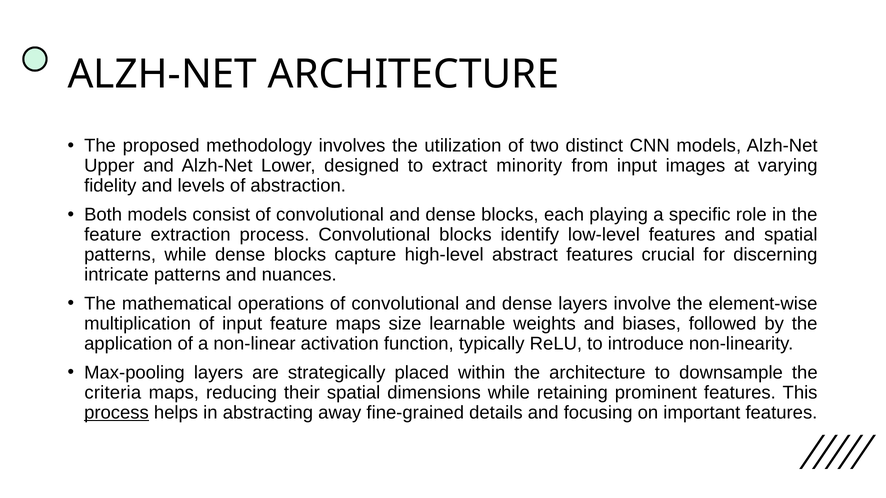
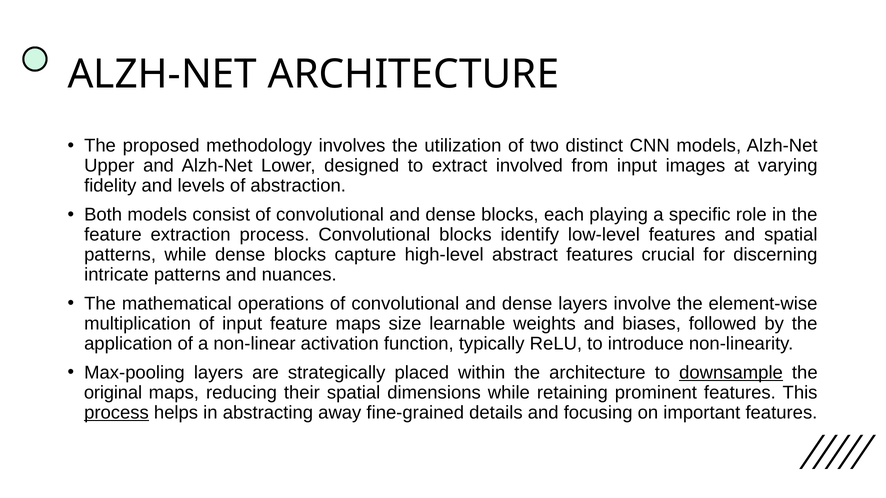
minority: minority -> involved
downsample underline: none -> present
criteria: criteria -> original
